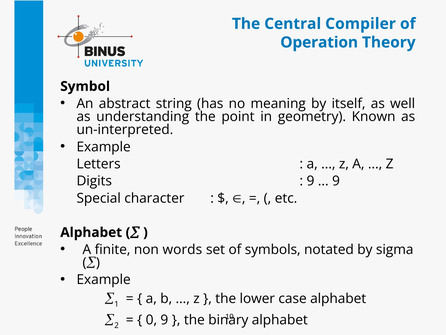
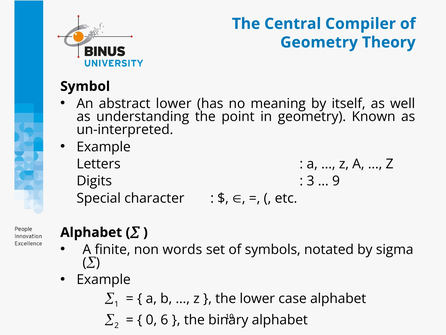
Operation at (319, 42): Operation -> Geometry
abstract string: string -> lower
9 at (310, 181): 9 -> 3
0 9: 9 -> 6
